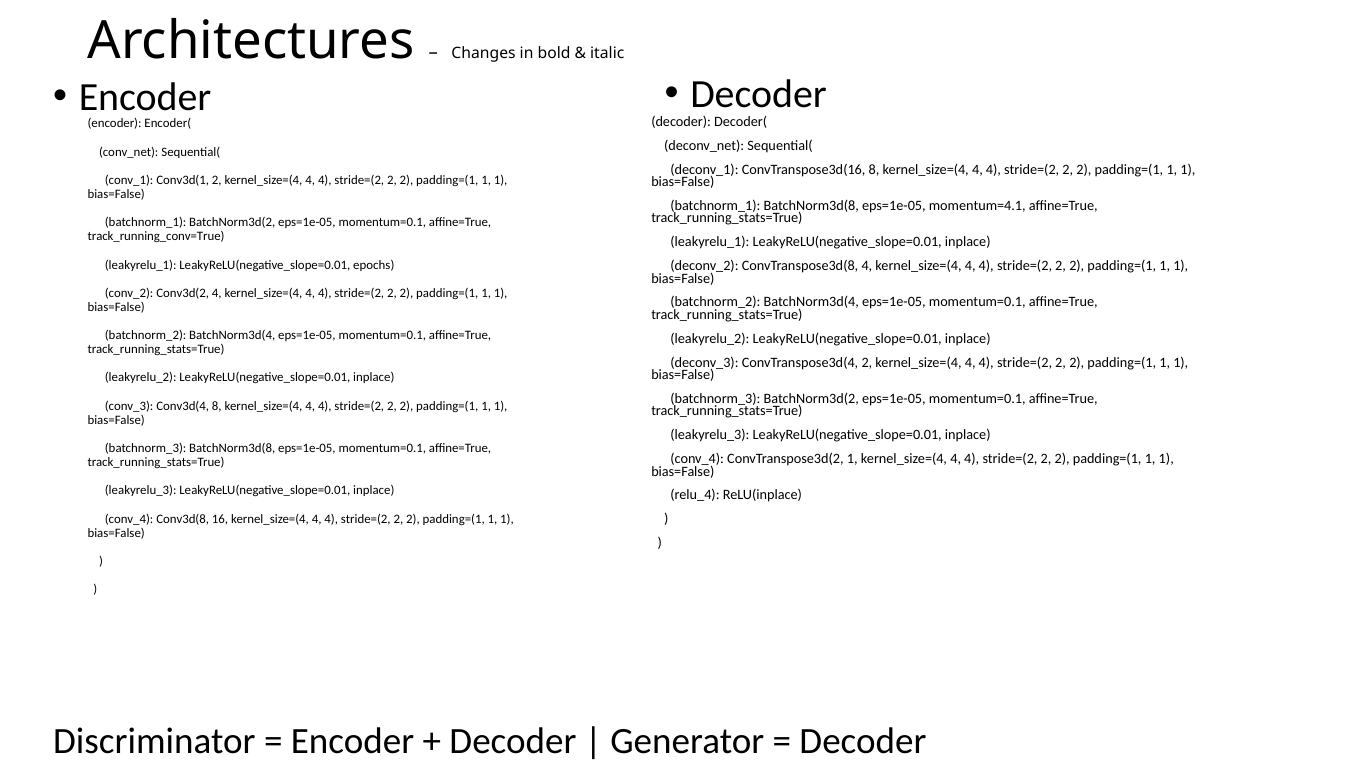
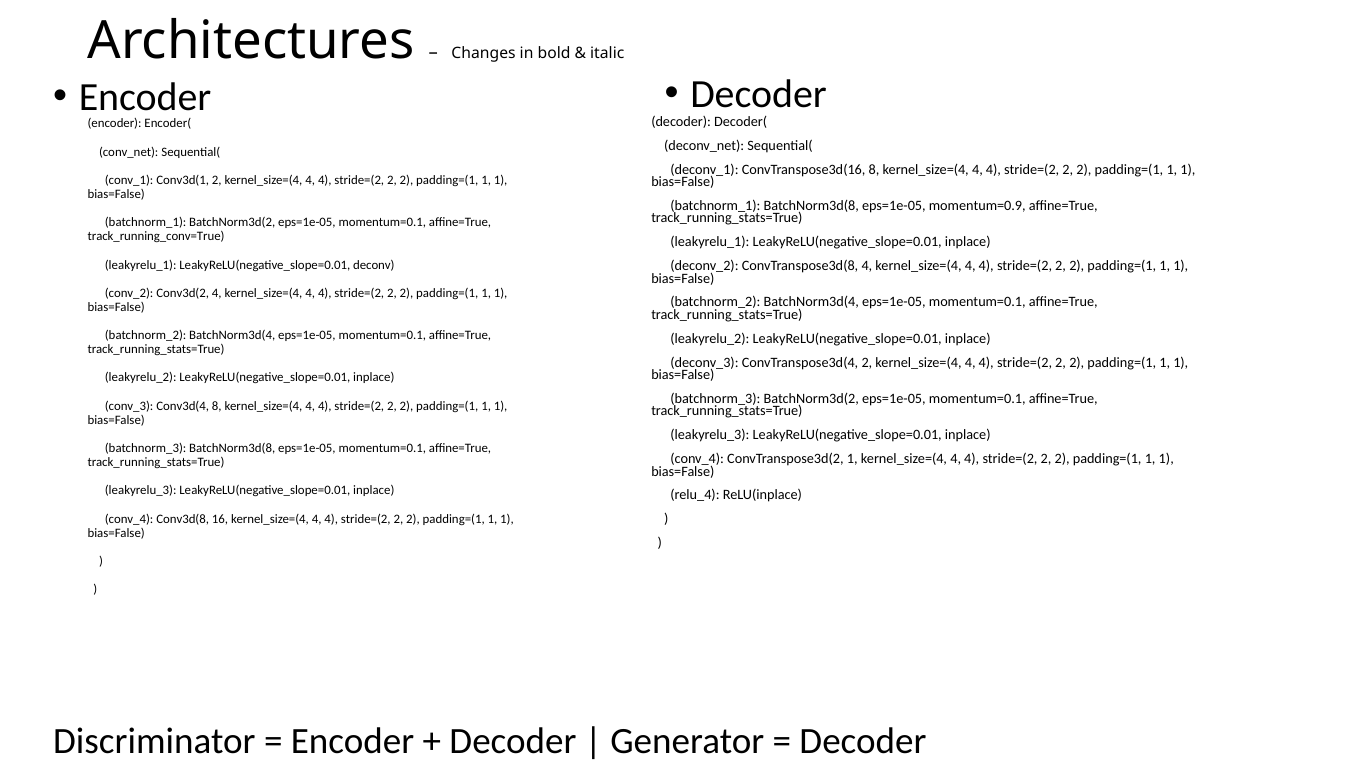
momentum=4.1: momentum=4.1 -> momentum=0.9
epochs: epochs -> deconv
